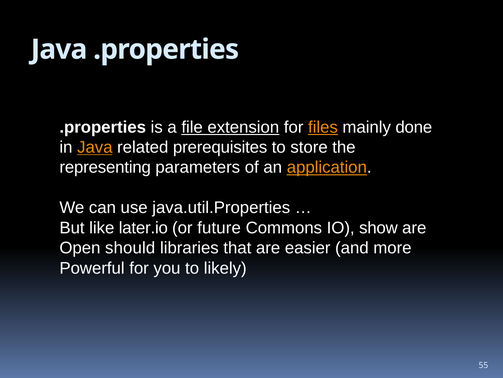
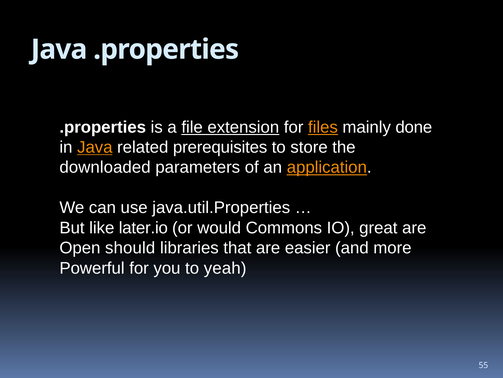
representing: representing -> downloaded
future: future -> would
show: show -> great
likely: likely -> yeah
